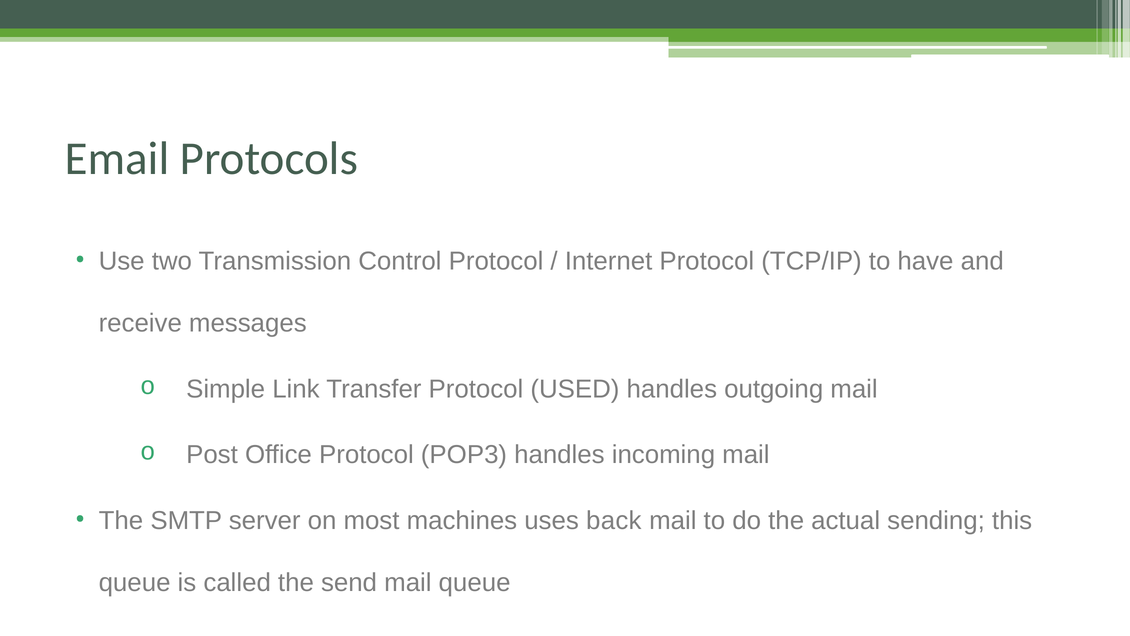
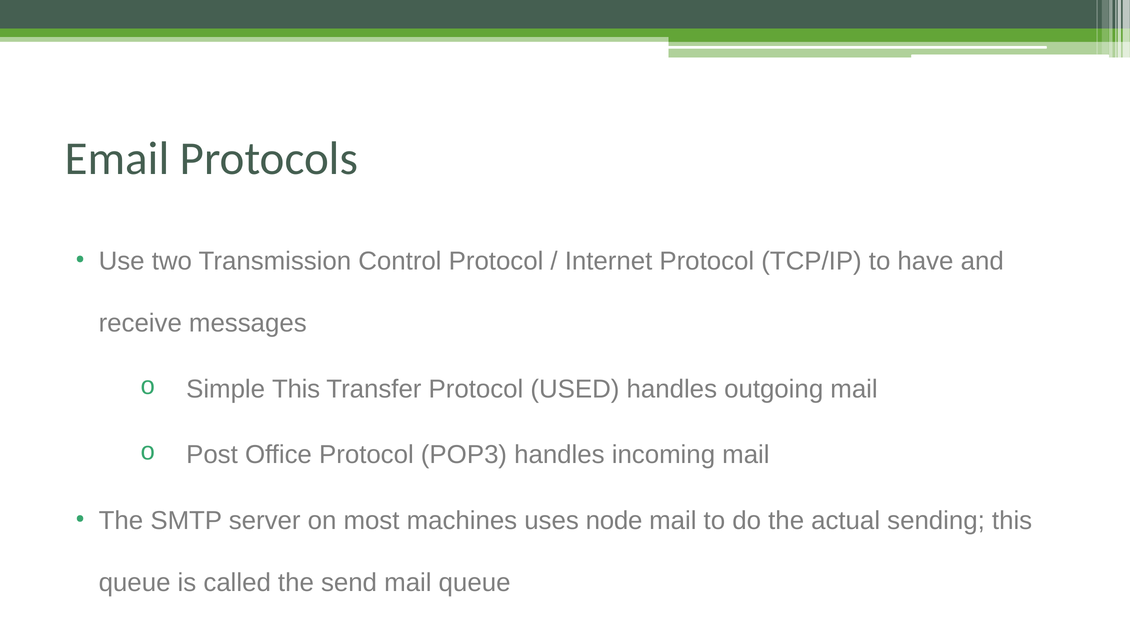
Simple Link: Link -> This
back: back -> node
